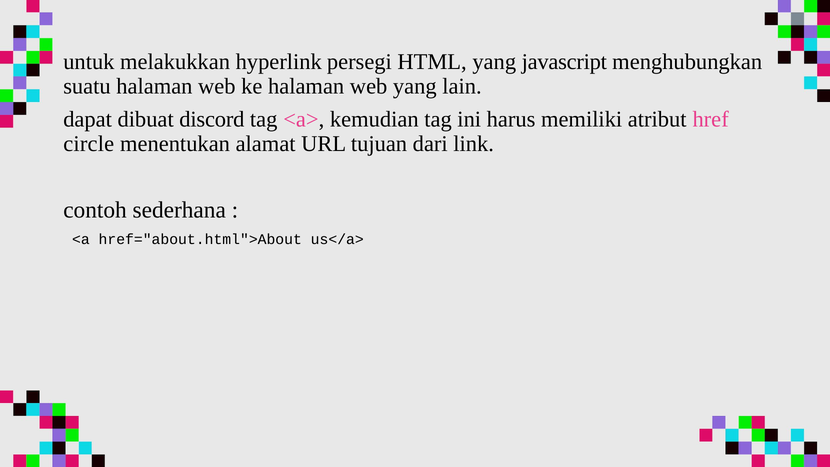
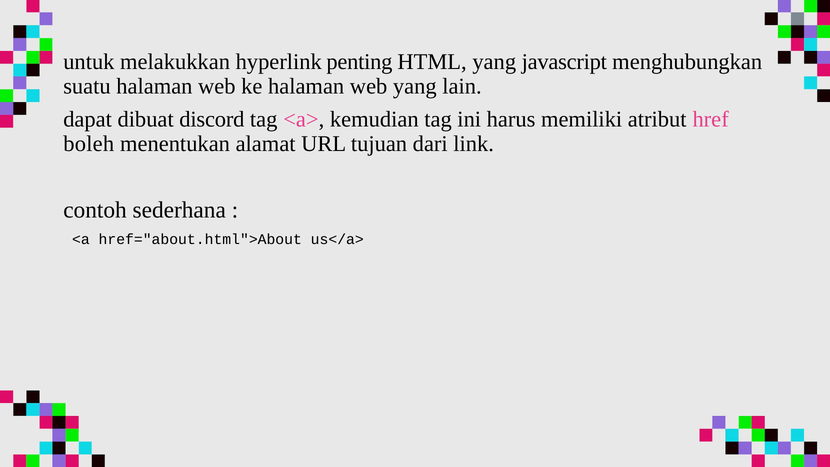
persegi: persegi -> penting
circle: circle -> boleh
